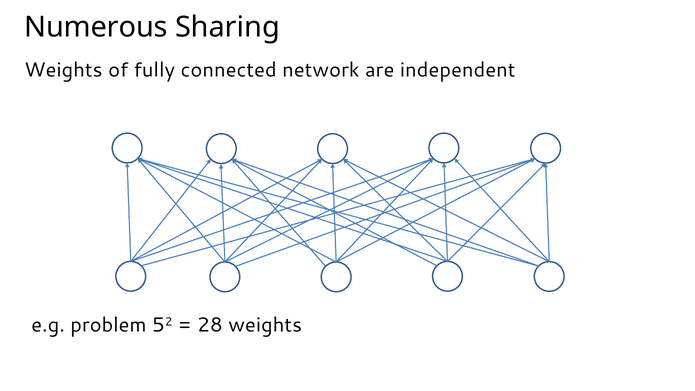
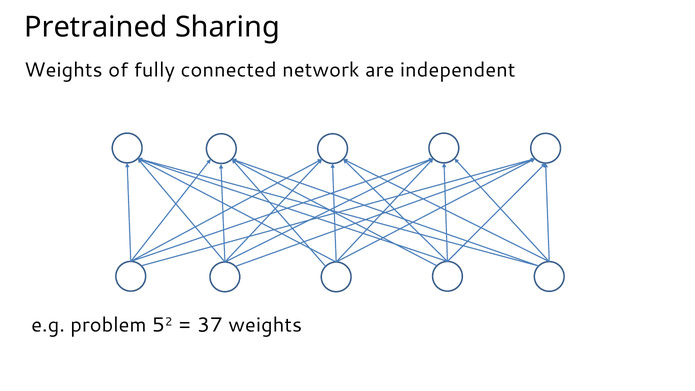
Numerous: Numerous -> Pretrained
28: 28 -> 37
